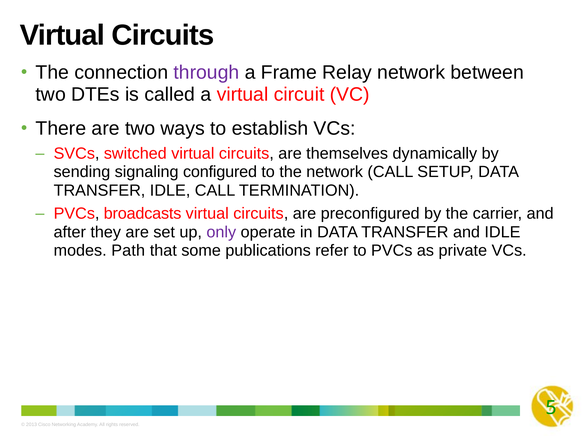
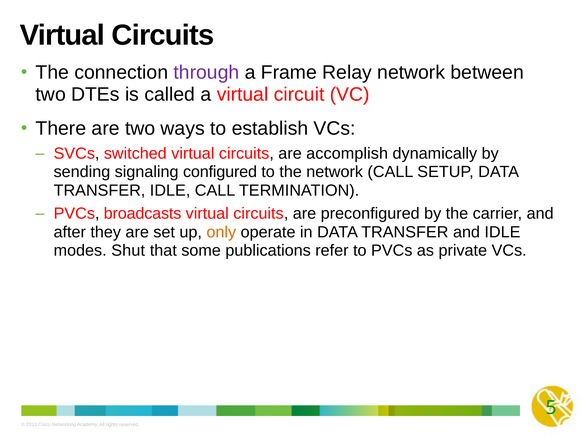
themselves: themselves -> accomplish
only colour: purple -> orange
Path: Path -> Shut
